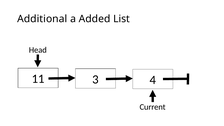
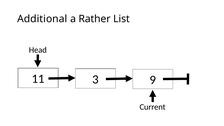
Added: Added -> Rather
4: 4 -> 9
